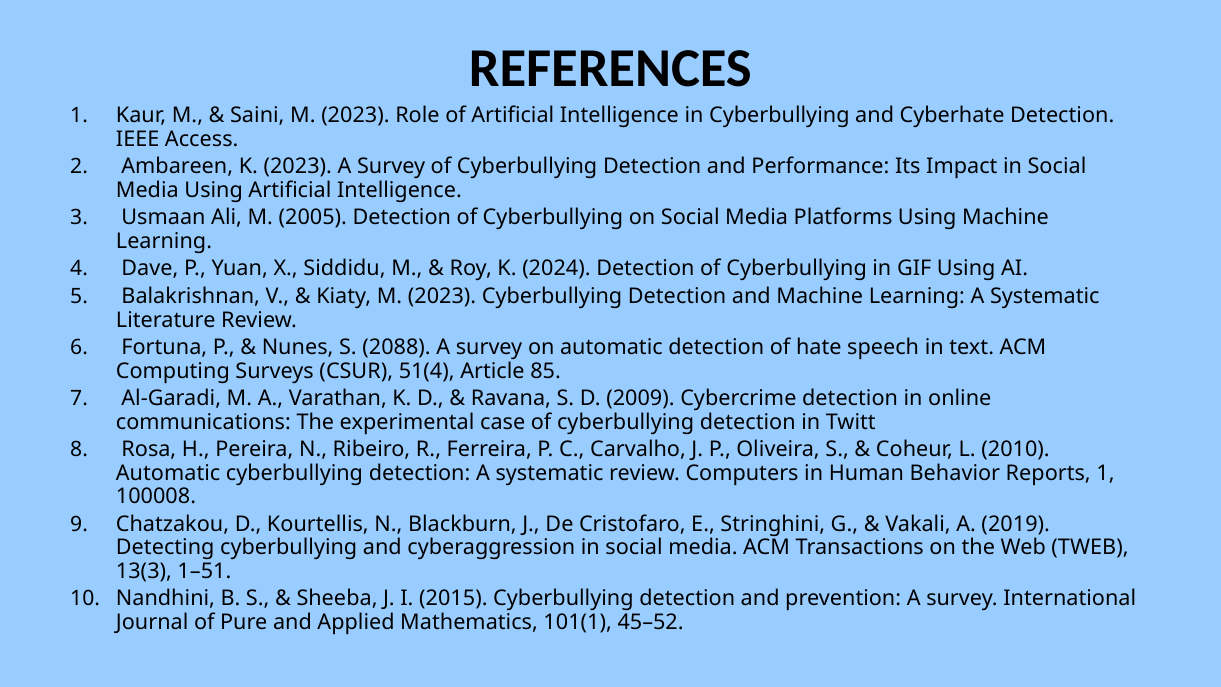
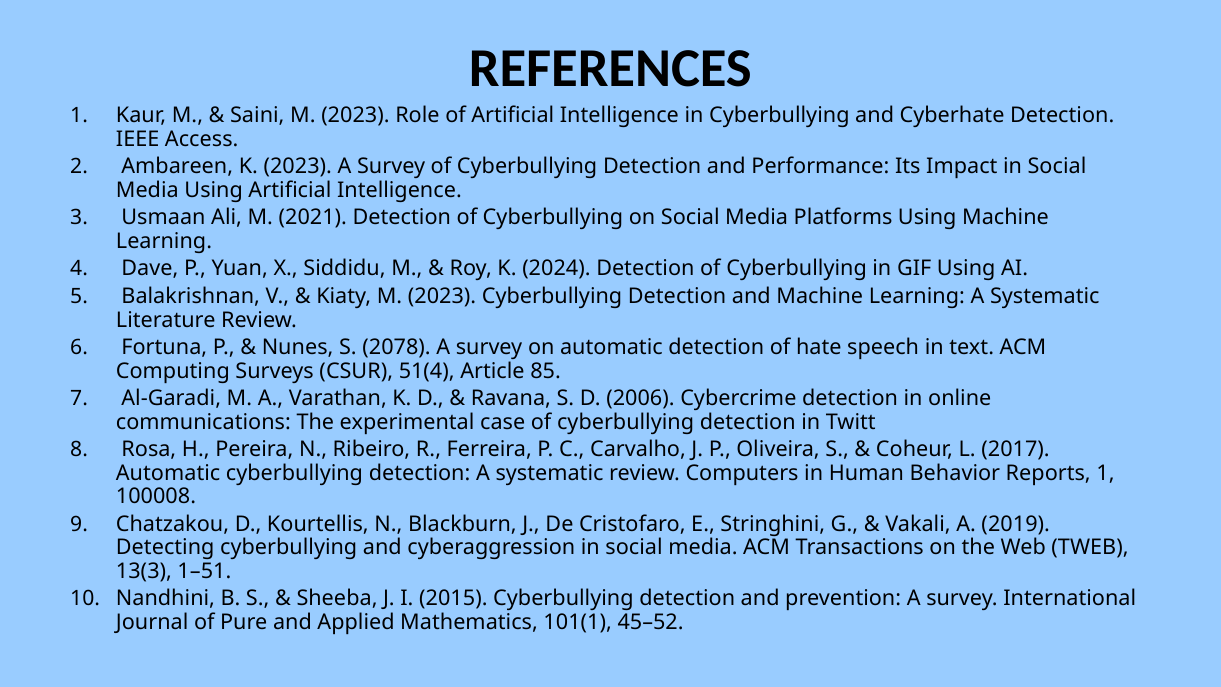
2005: 2005 -> 2021
2088: 2088 -> 2078
2009: 2009 -> 2006
2010: 2010 -> 2017
